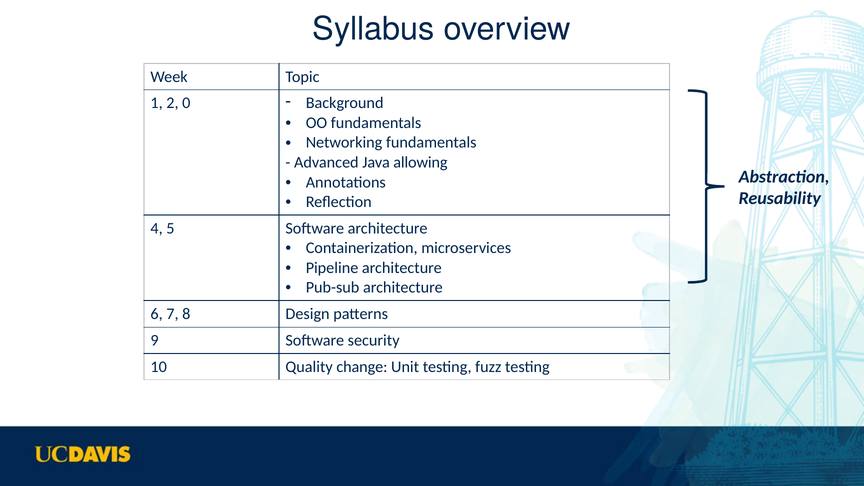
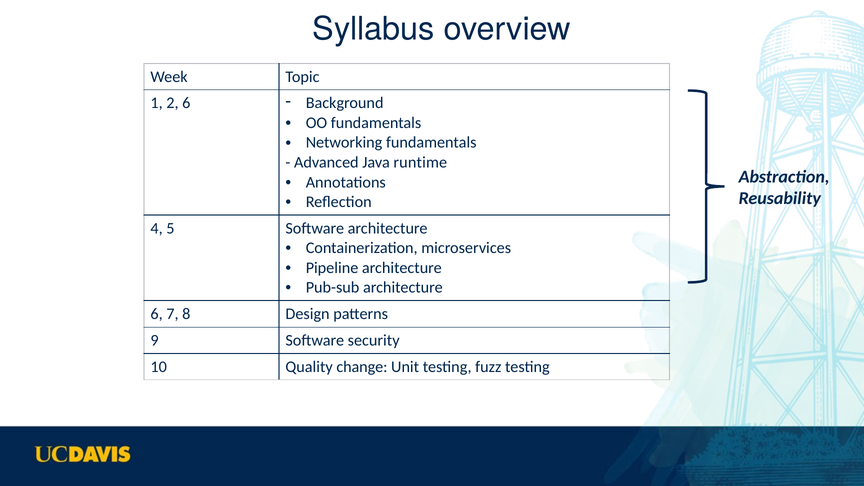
2 0: 0 -> 6
allowing: allowing -> runtime
